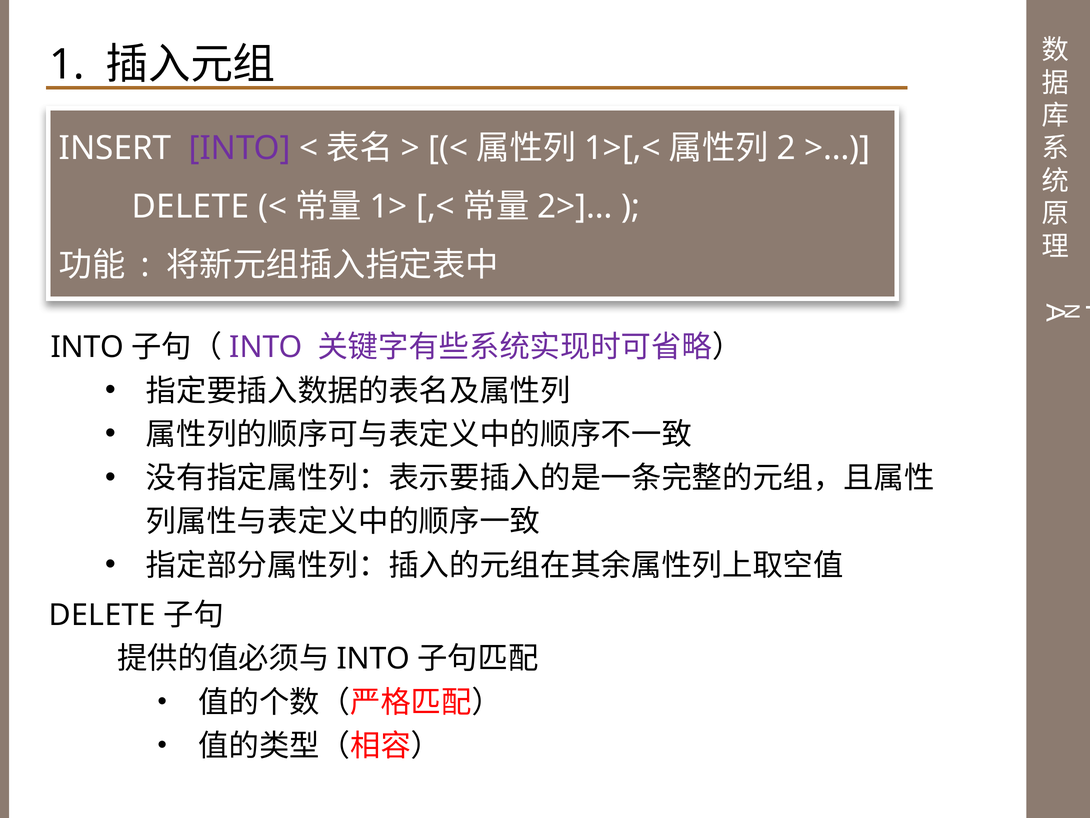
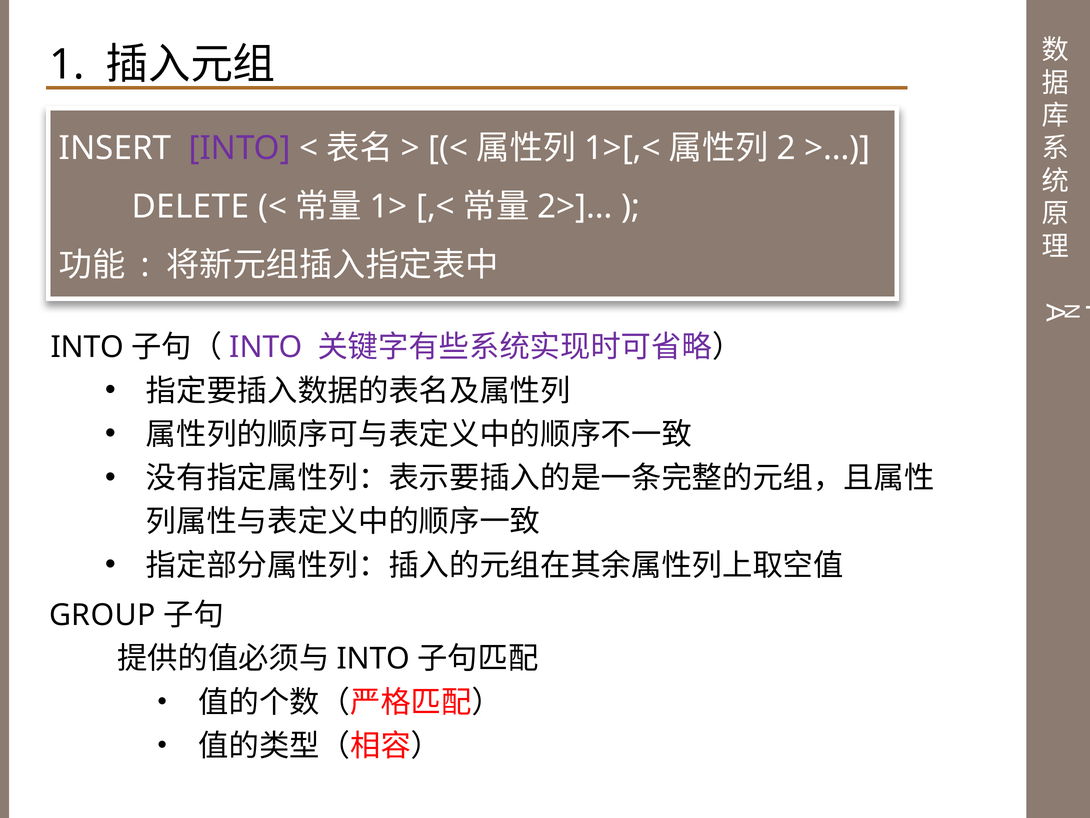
DELETE at (102, 615): DELETE -> GROUP
